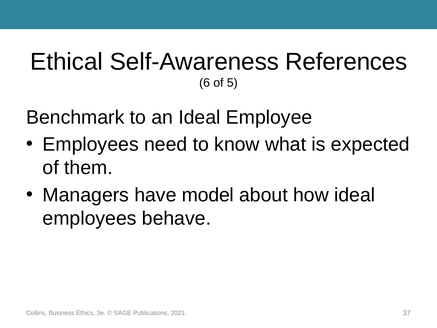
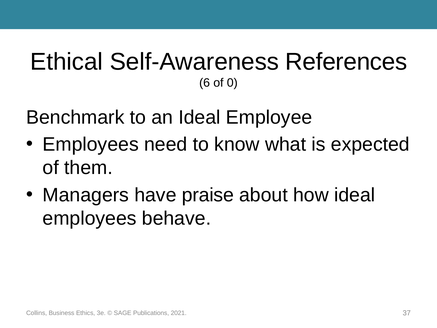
5: 5 -> 0
model: model -> praise
